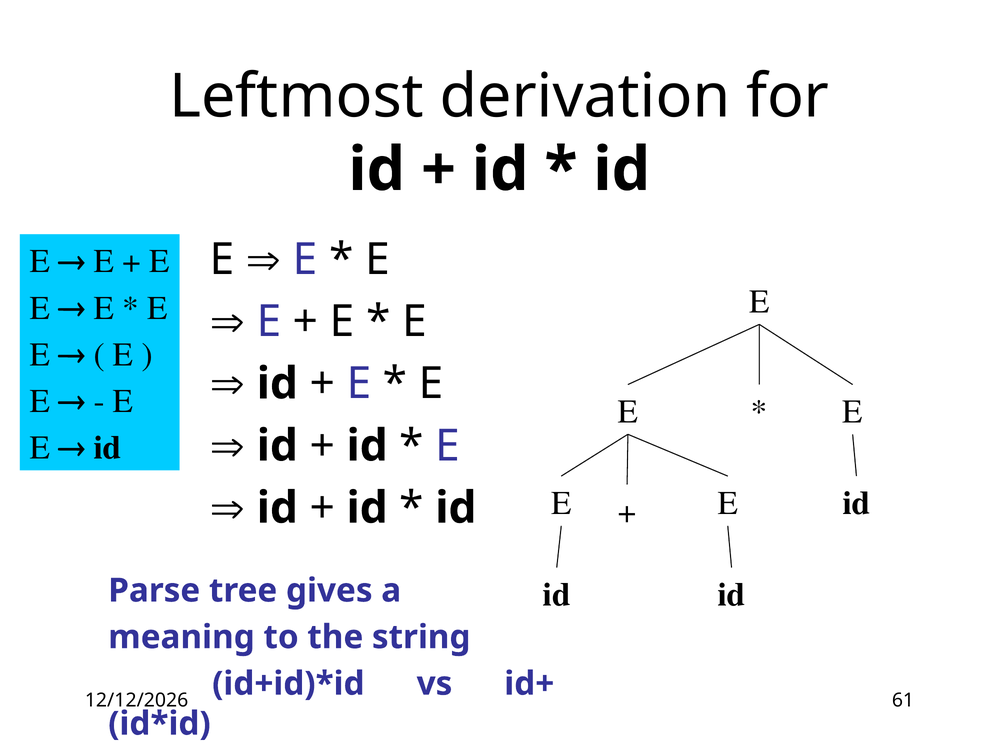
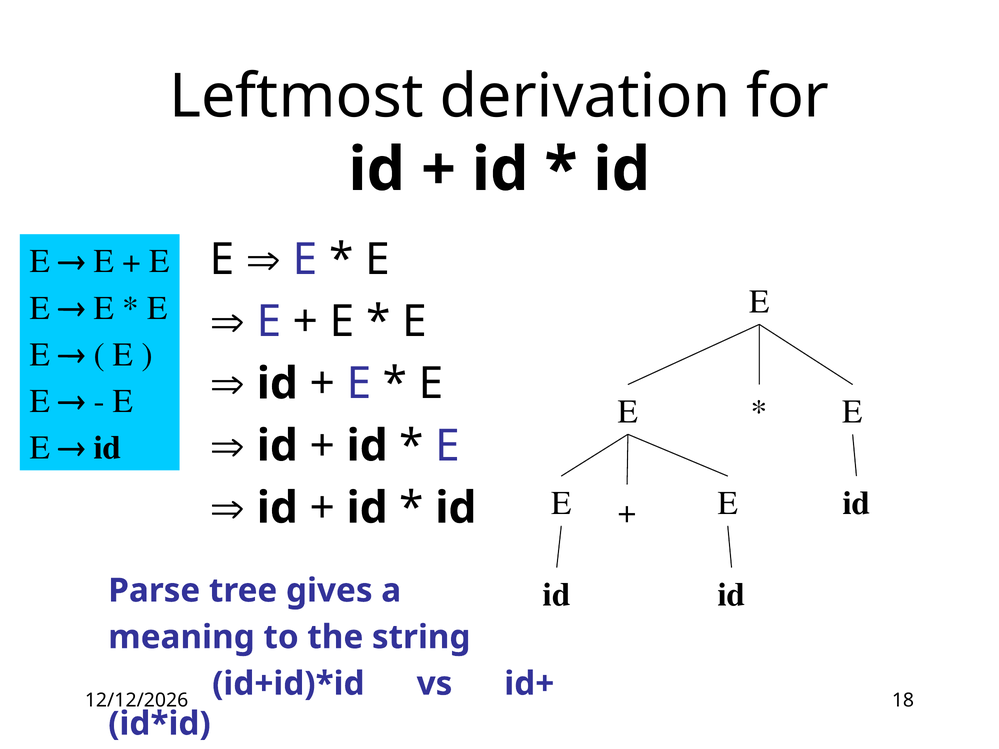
61: 61 -> 18
